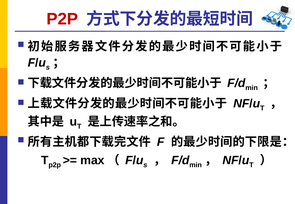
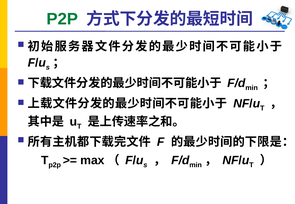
P2P at (62, 19) colour: red -> green
